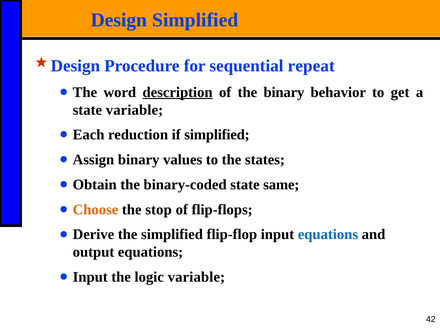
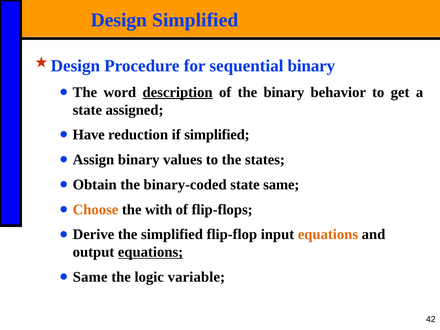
sequential repeat: repeat -> binary
state variable: variable -> assigned
Each: Each -> Have
stop: stop -> with
equations at (328, 234) colour: blue -> orange
equations at (151, 252) underline: none -> present
Input at (90, 277): Input -> Same
